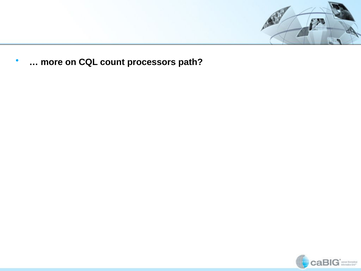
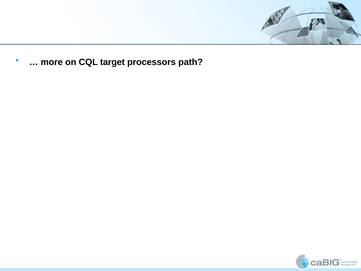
count: count -> target
